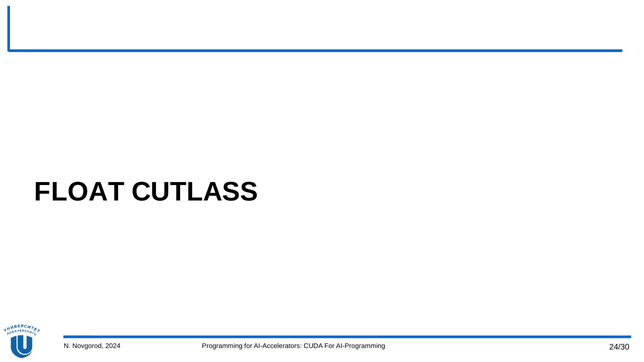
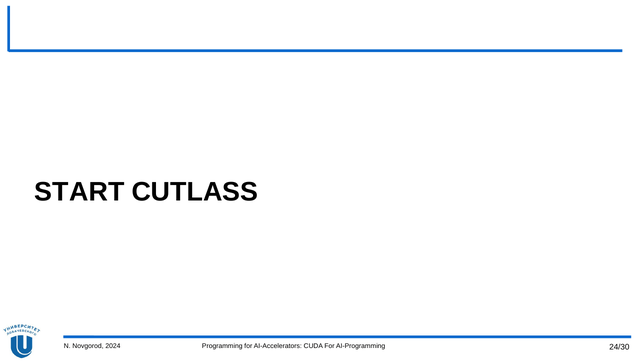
FLOAT: FLOAT -> START
